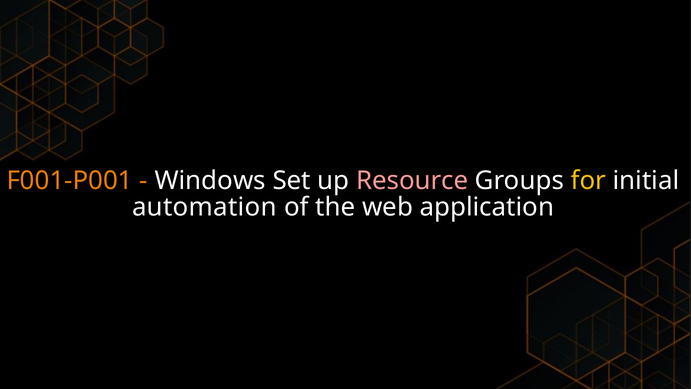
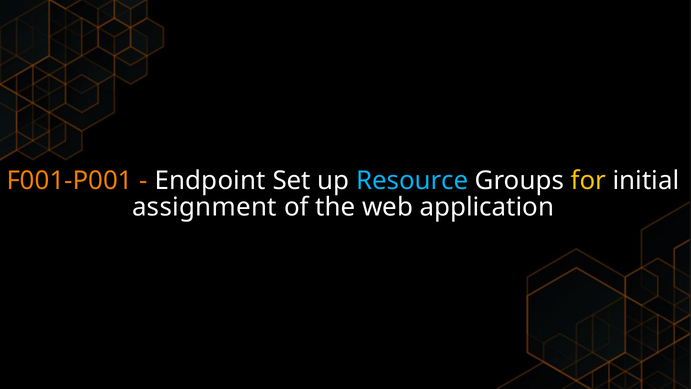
Windows: Windows -> Endpoint
Resource colour: pink -> light blue
automation: automation -> assignment
